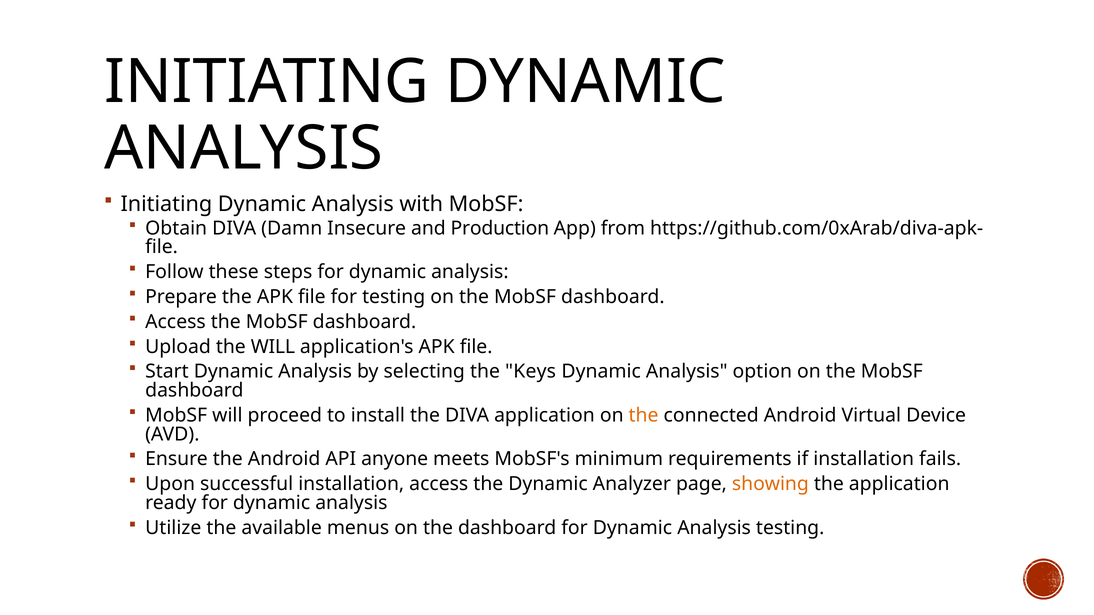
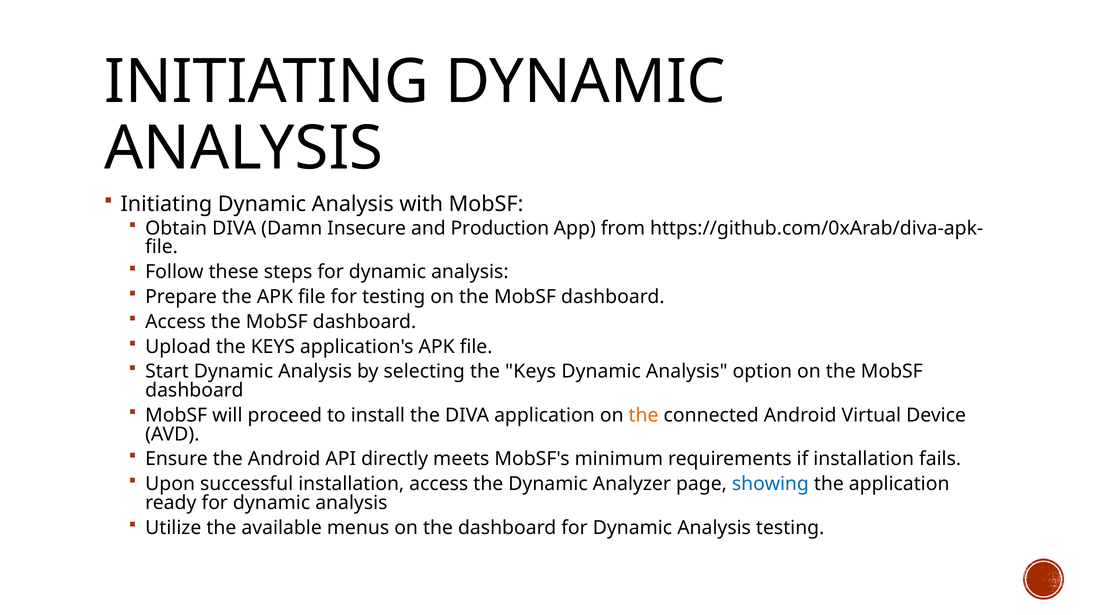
Upload the WILL: WILL -> KEYS
anyone: anyone -> directly
showing colour: orange -> blue
